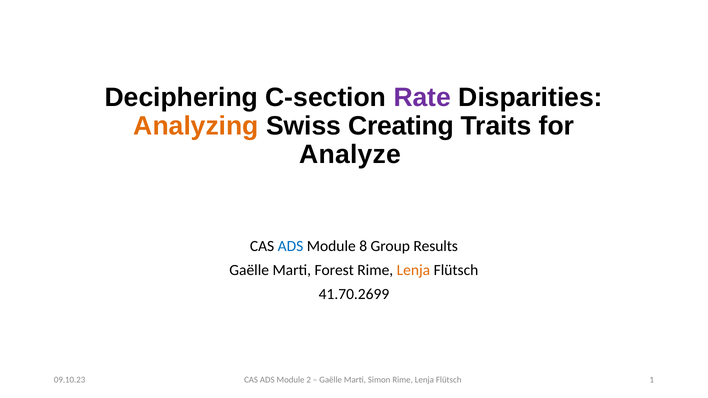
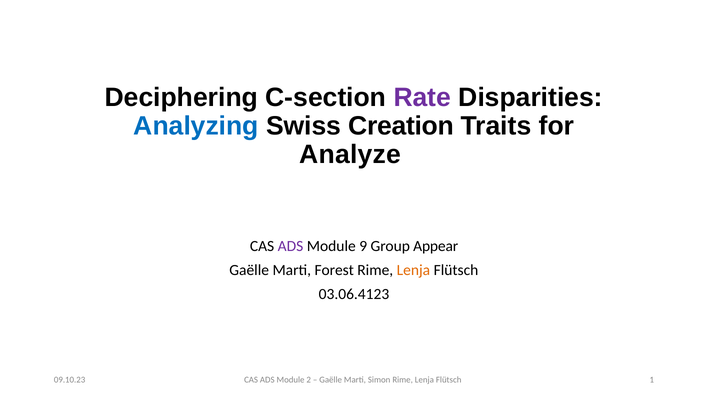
Analyzing colour: orange -> blue
Creating: Creating -> Creation
ADS at (291, 246) colour: blue -> purple
8: 8 -> 9
Results: Results -> Appear
41.70.2699: 41.70.2699 -> 03.06.4123
